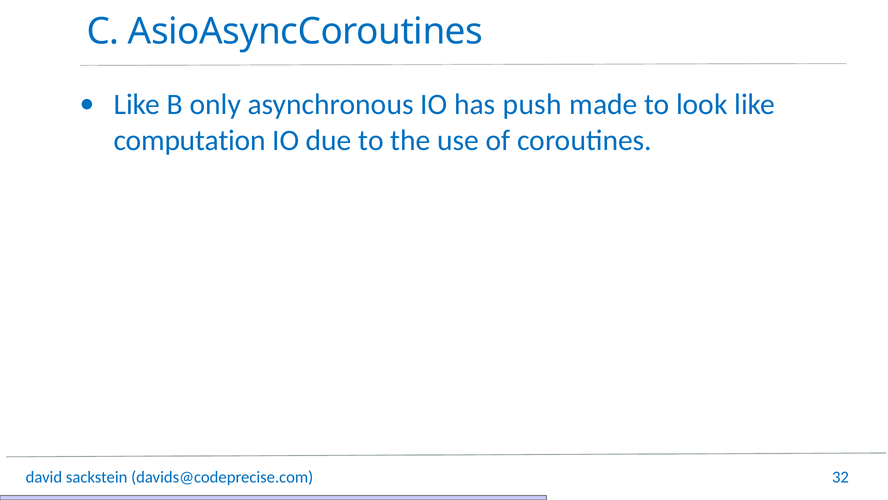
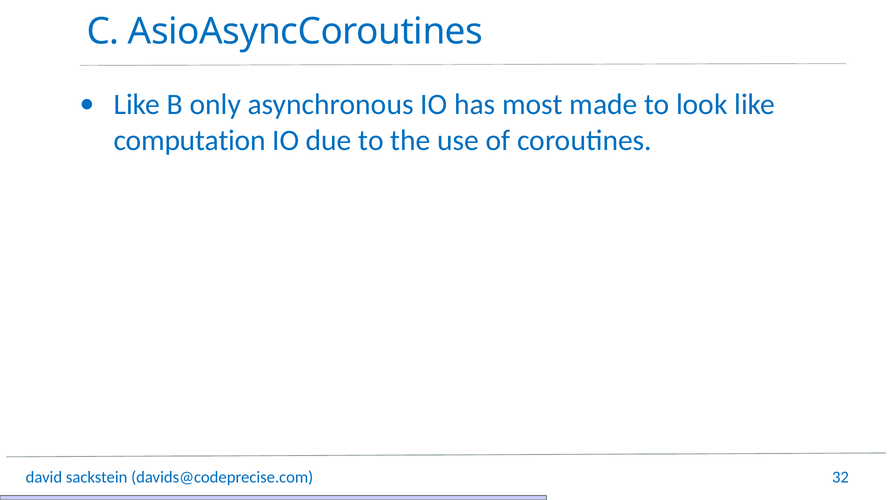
push: push -> most
